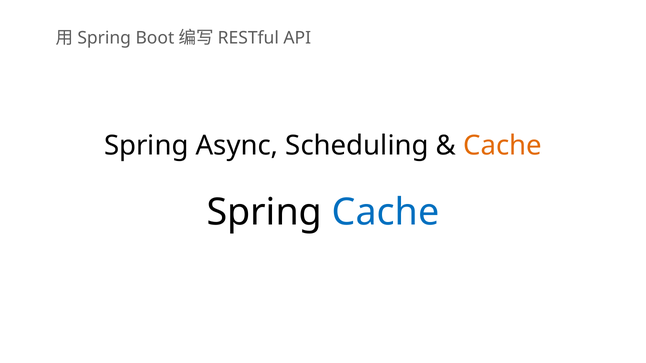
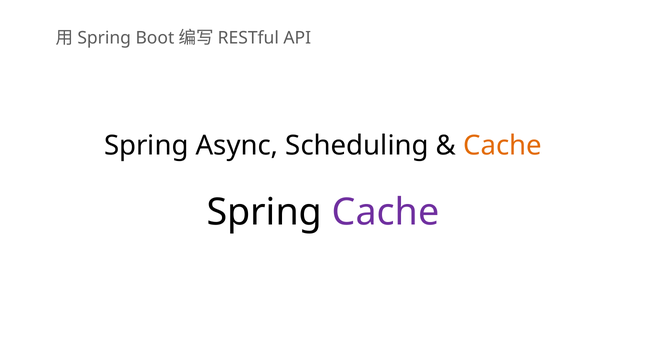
Cache at (386, 213) colour: blue -> purple
